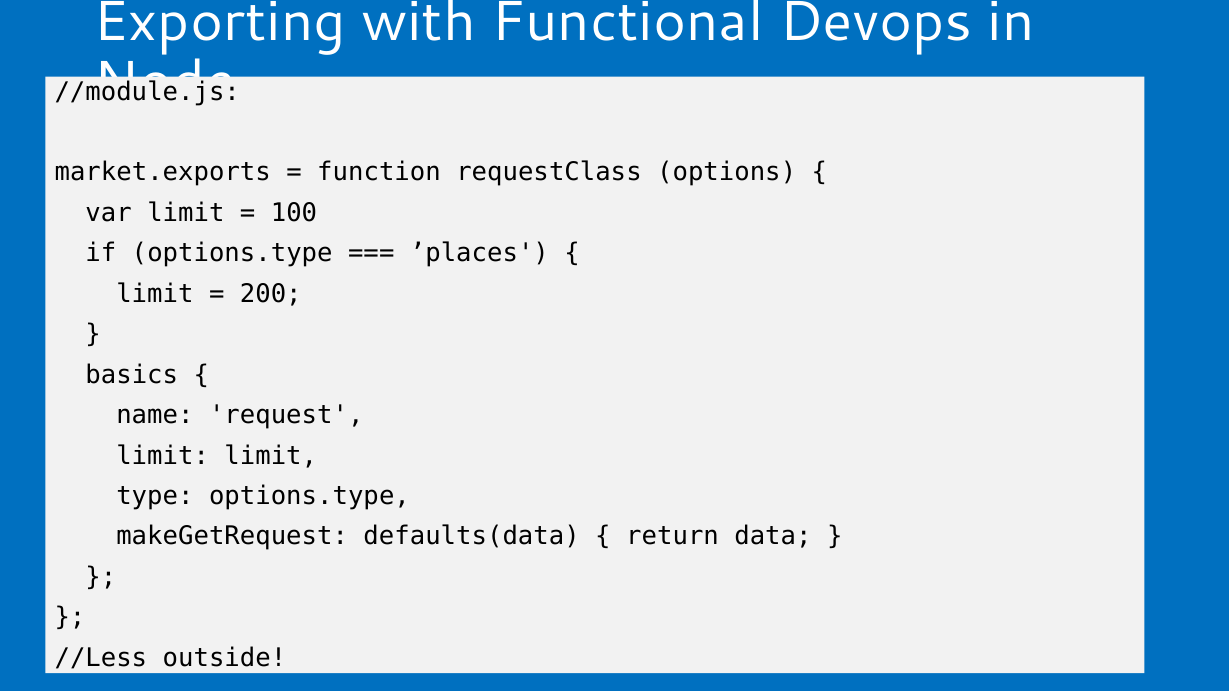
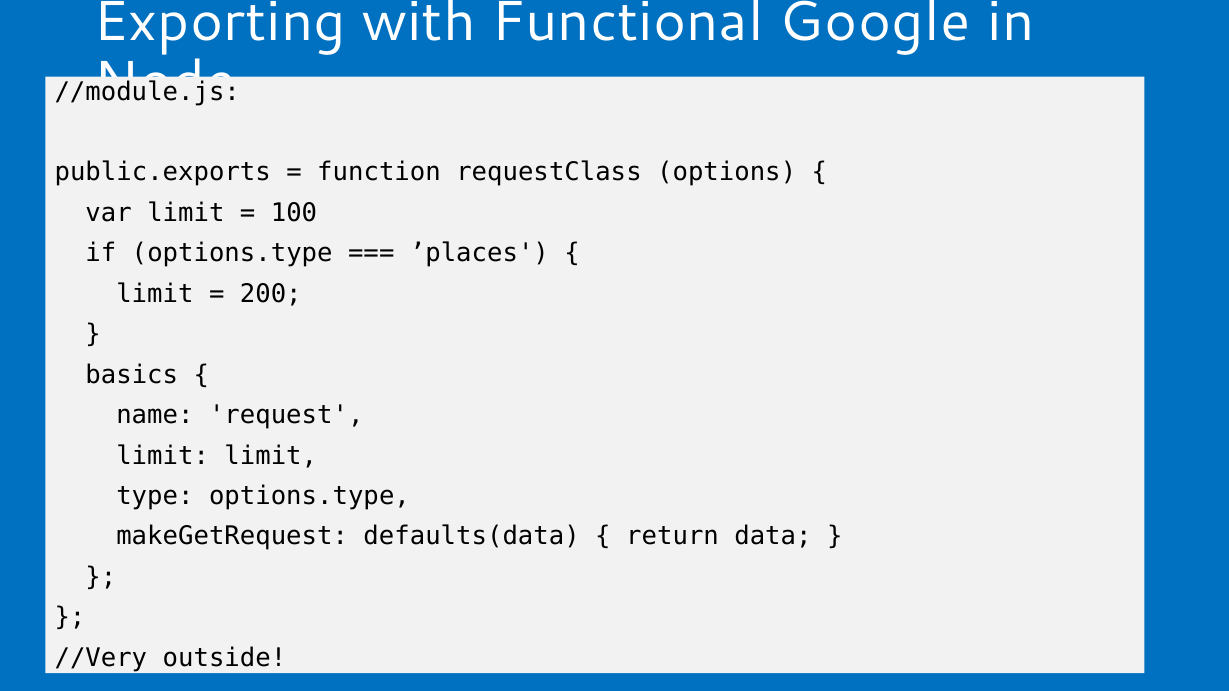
Devops: Devops -> Google
market.exports: market.exports -> public.exports
//Less: //Less -> //Very
